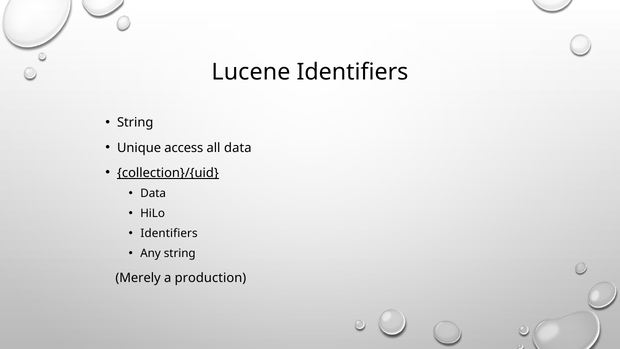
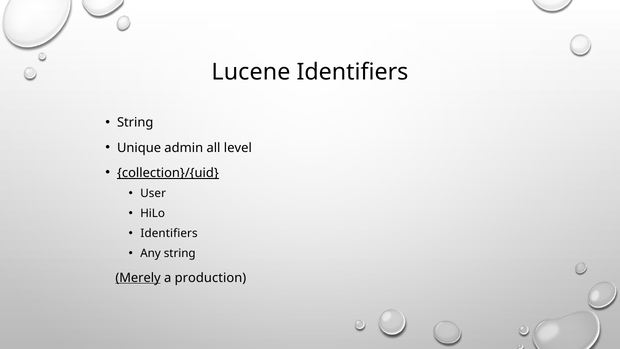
access: access -> admin
all data: data -> level
Data at (153, 193): Data -> User
Merely underline: none -> present
